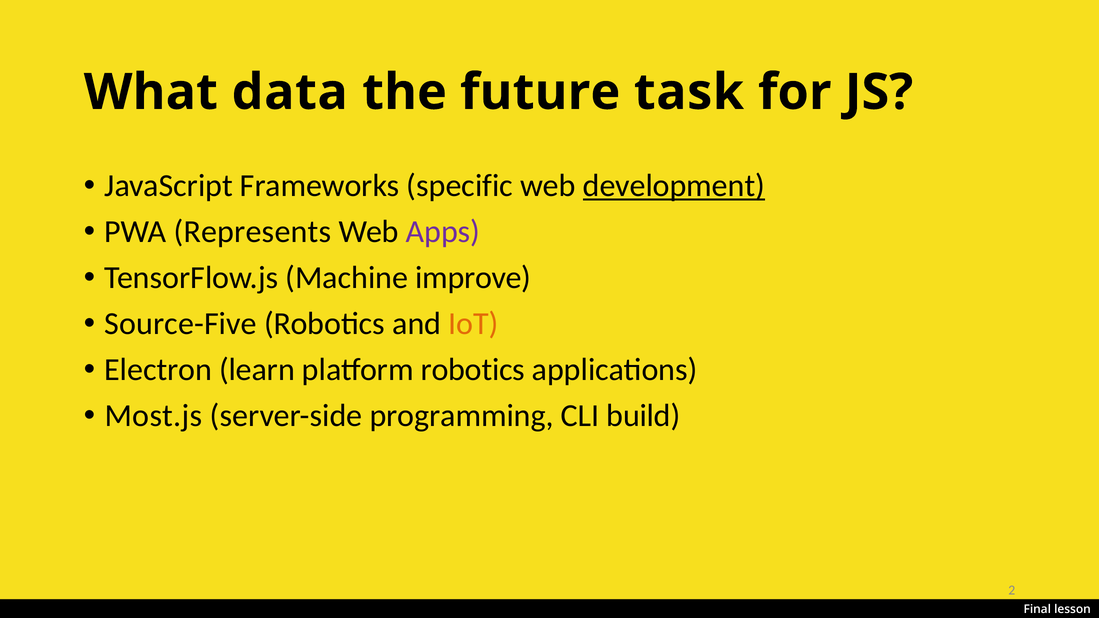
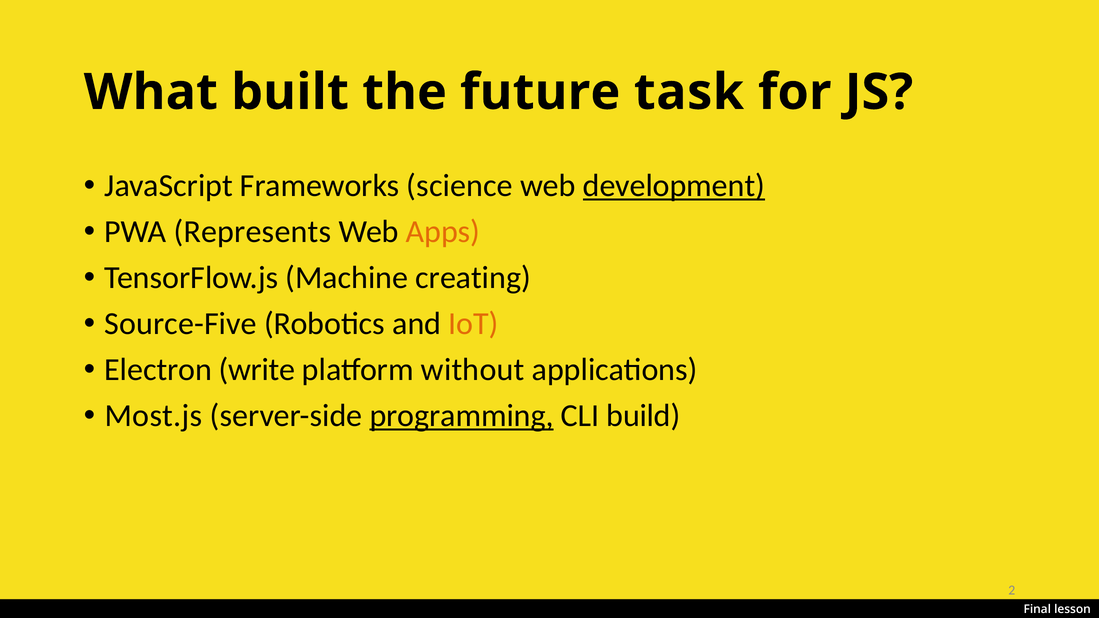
data: data -> built
specific: specific -> science
Apps colour: purple -> orange
improve: improve -> creating
learn: learn -> write
platform robotics: robotics -> without
programming underline: none -> present
